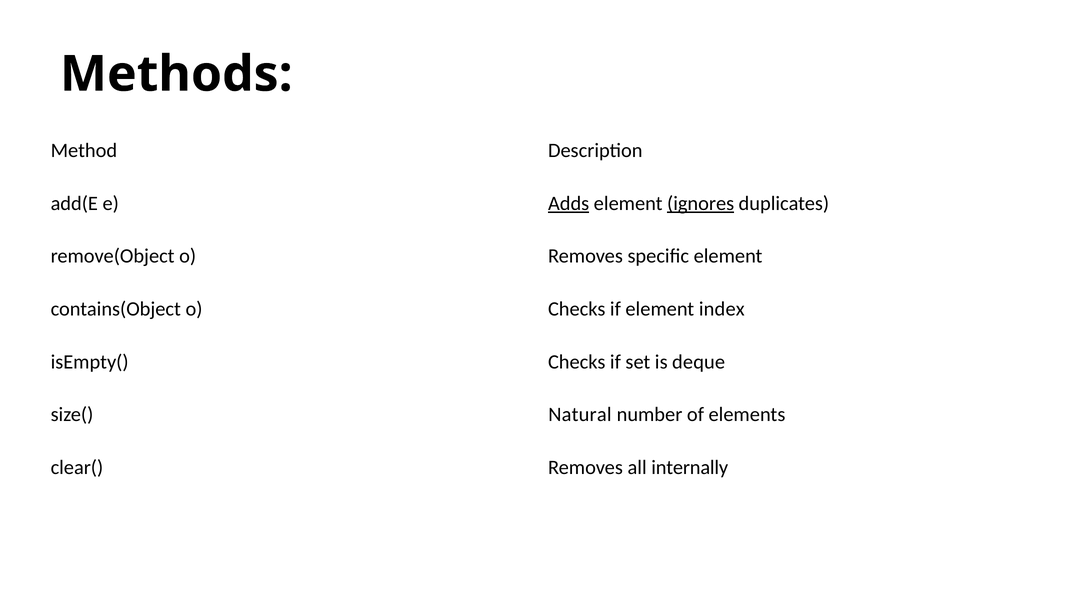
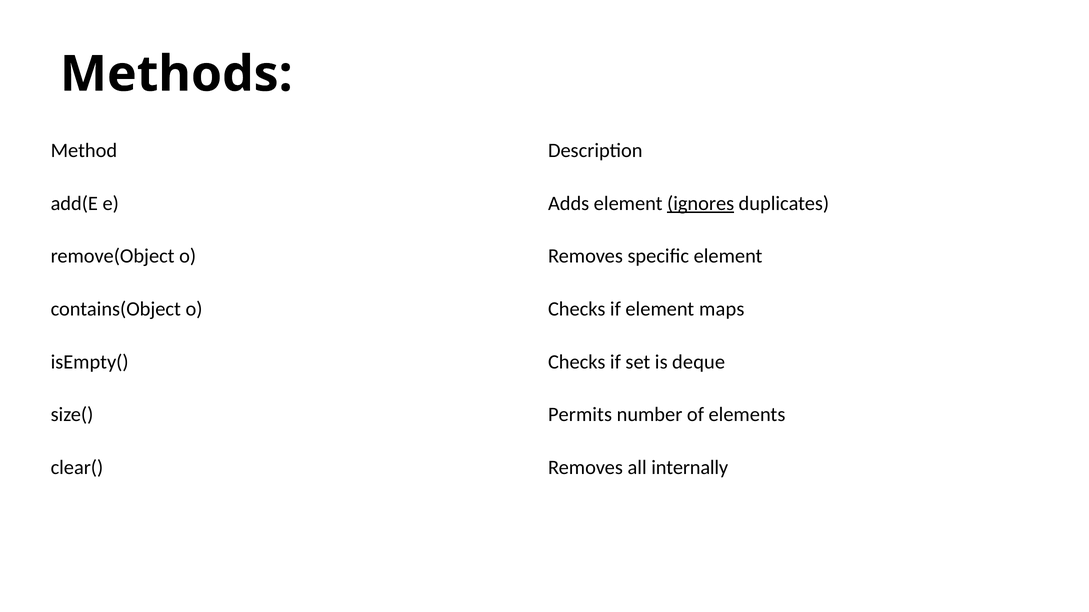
Adds underline: present -> none
index: index -> maps
Natural: Natural -> Permits
